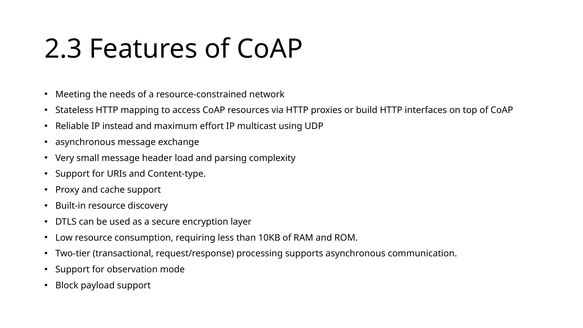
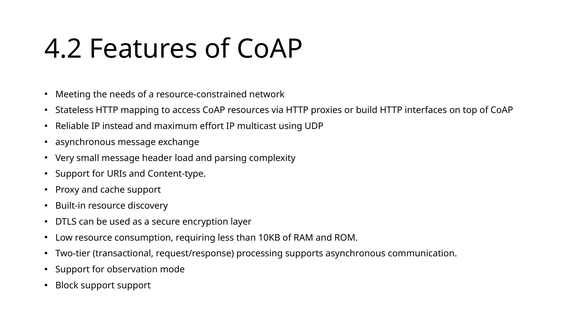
2.3: 2.3 -> 4.2
Block payload: payload -> support
